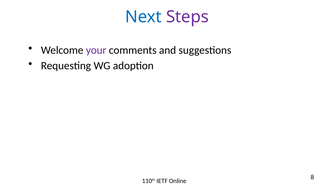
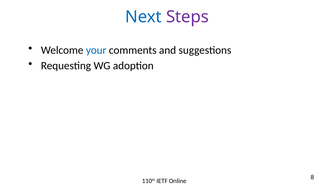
your colour: purple -> blue
